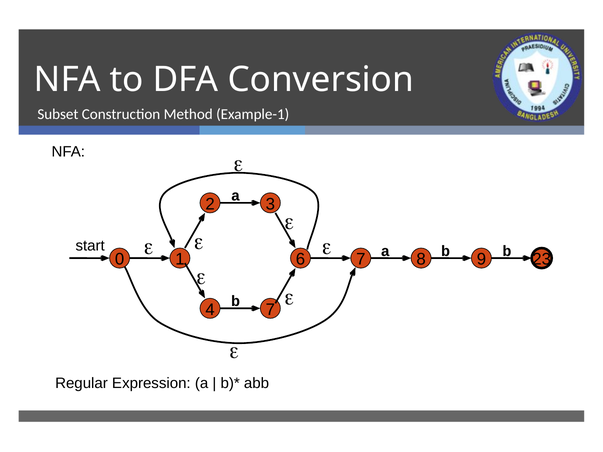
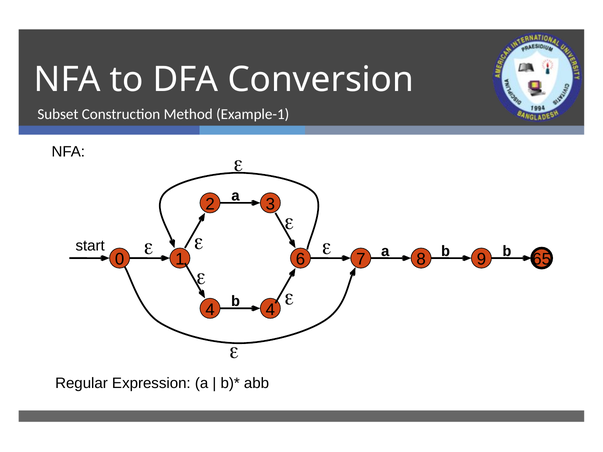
23: 23 -> 65
4 7: 7 -> 4
